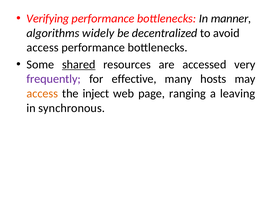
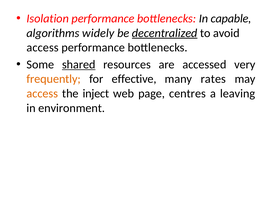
Verifying: Verifying -> Isolation
manner: manner -> capable
decentralized underline: none -> present
frequently colour: purple -> orange
hosts: hosts -> rates
ranging: ranging -> centres
synchronous: synchronous -> environment
